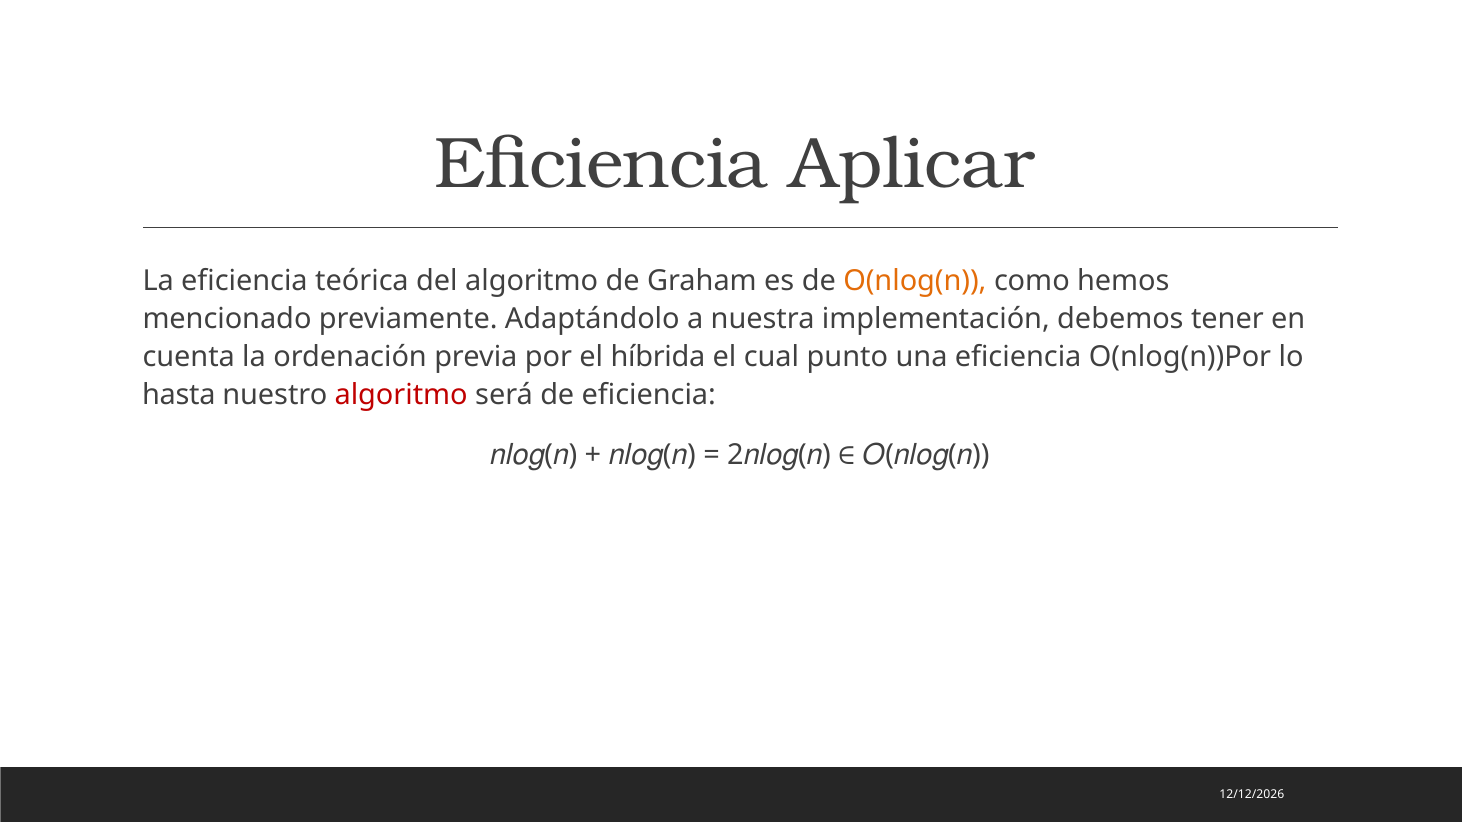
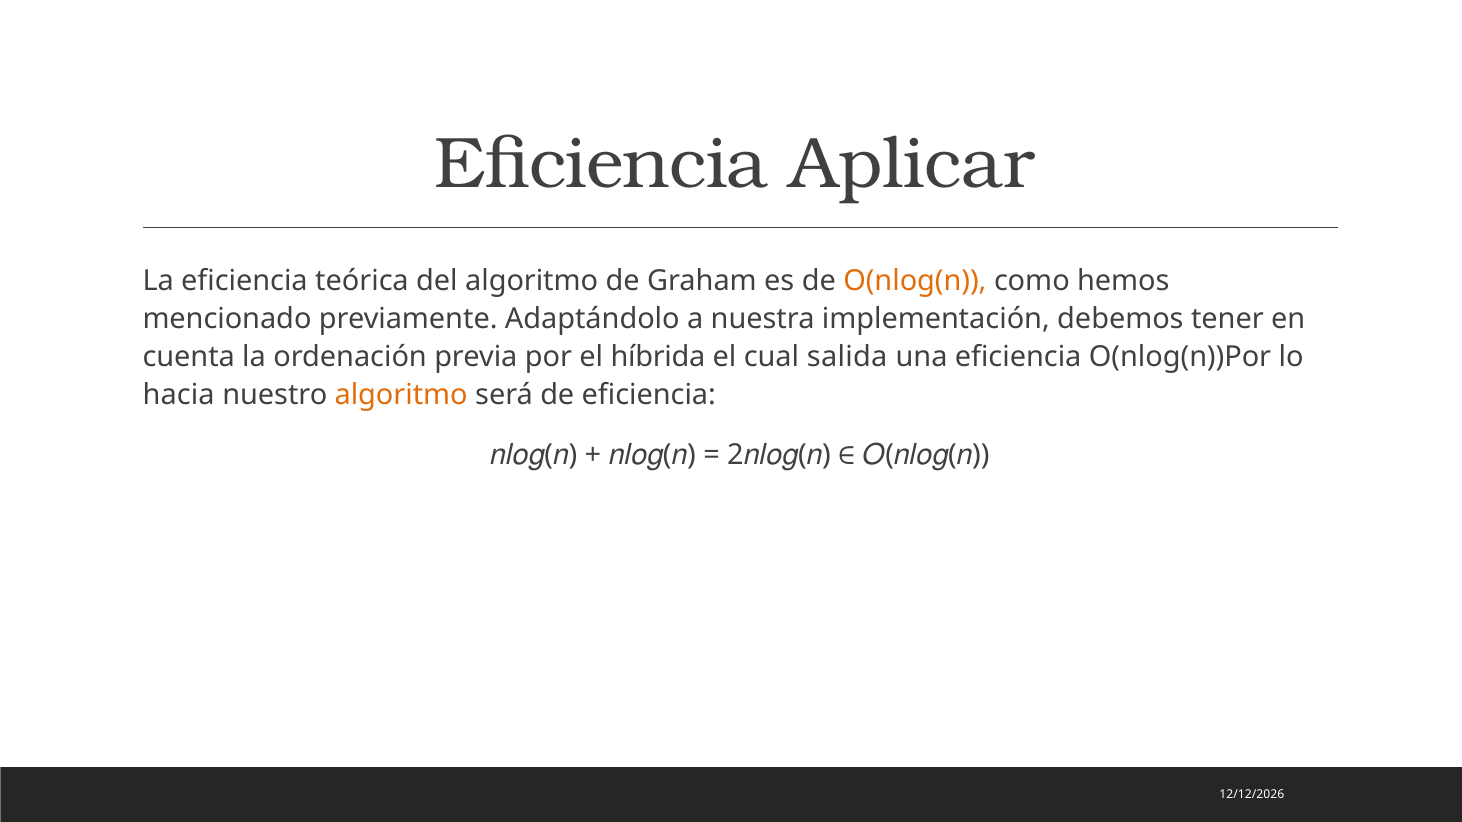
punto: punto -> salida
hasta: hasta -> hacia
algoritmo at (401, 396) colour: red -> orange
